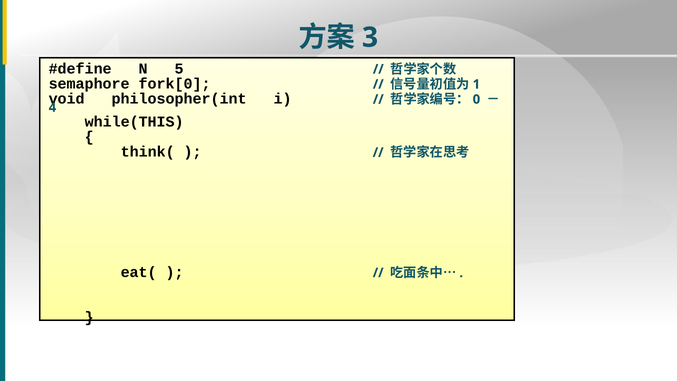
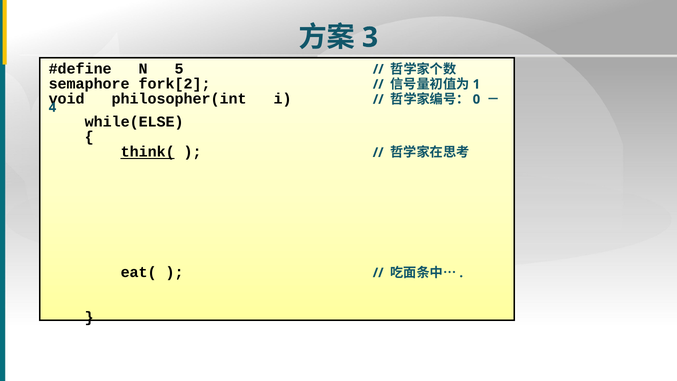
fork[0: fork[0 -> fork[2
while(THIS: while(THIS -> while(ELSE
think( underline: none -> present
